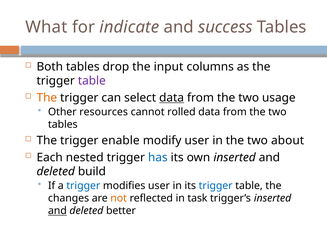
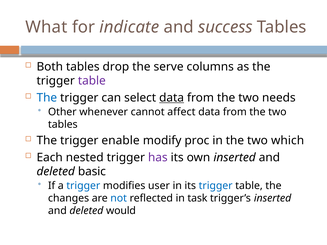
input: input -> serve
The at (47, 98) colour: orange -> blue
usage: usage -> needs
resources: resources -> whenever
rolled: rolled -> affect
modify user: user -> proc
about: about -> which
has colour: blue -> purple
build: build -> basic
not colour: orange -> blue
and at (57, 211) underline: present -> none
better: better -> would
